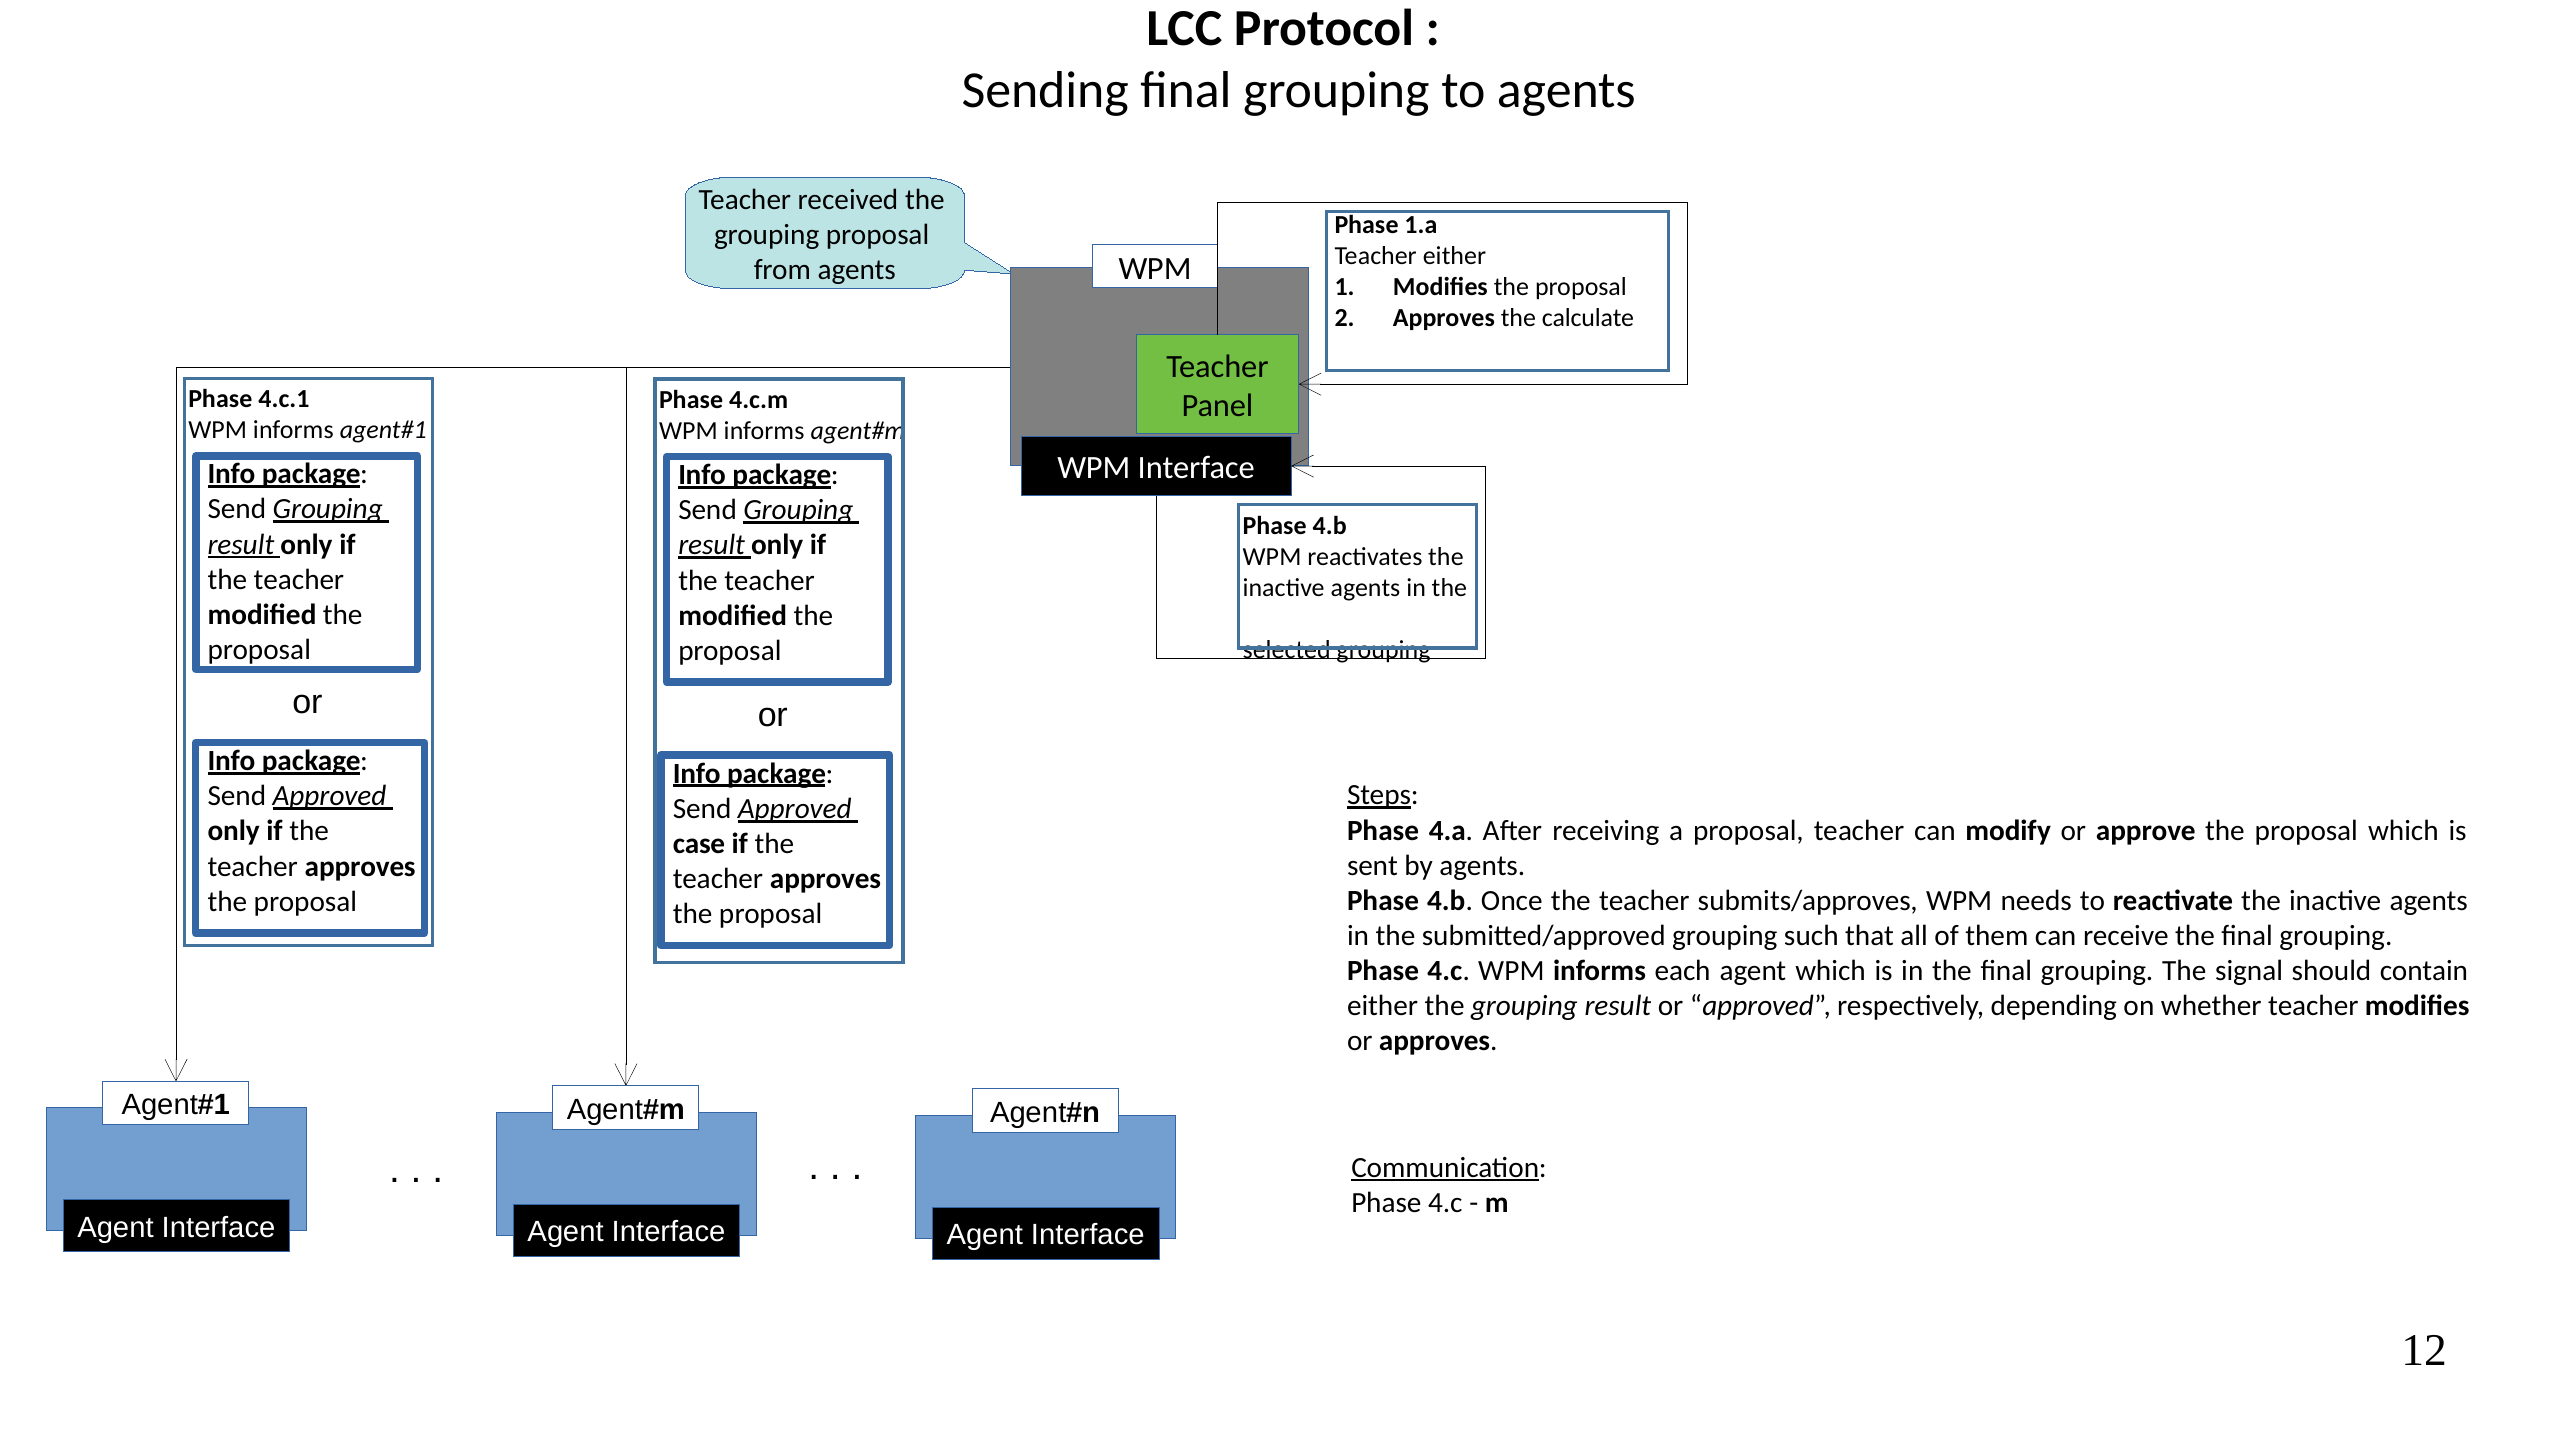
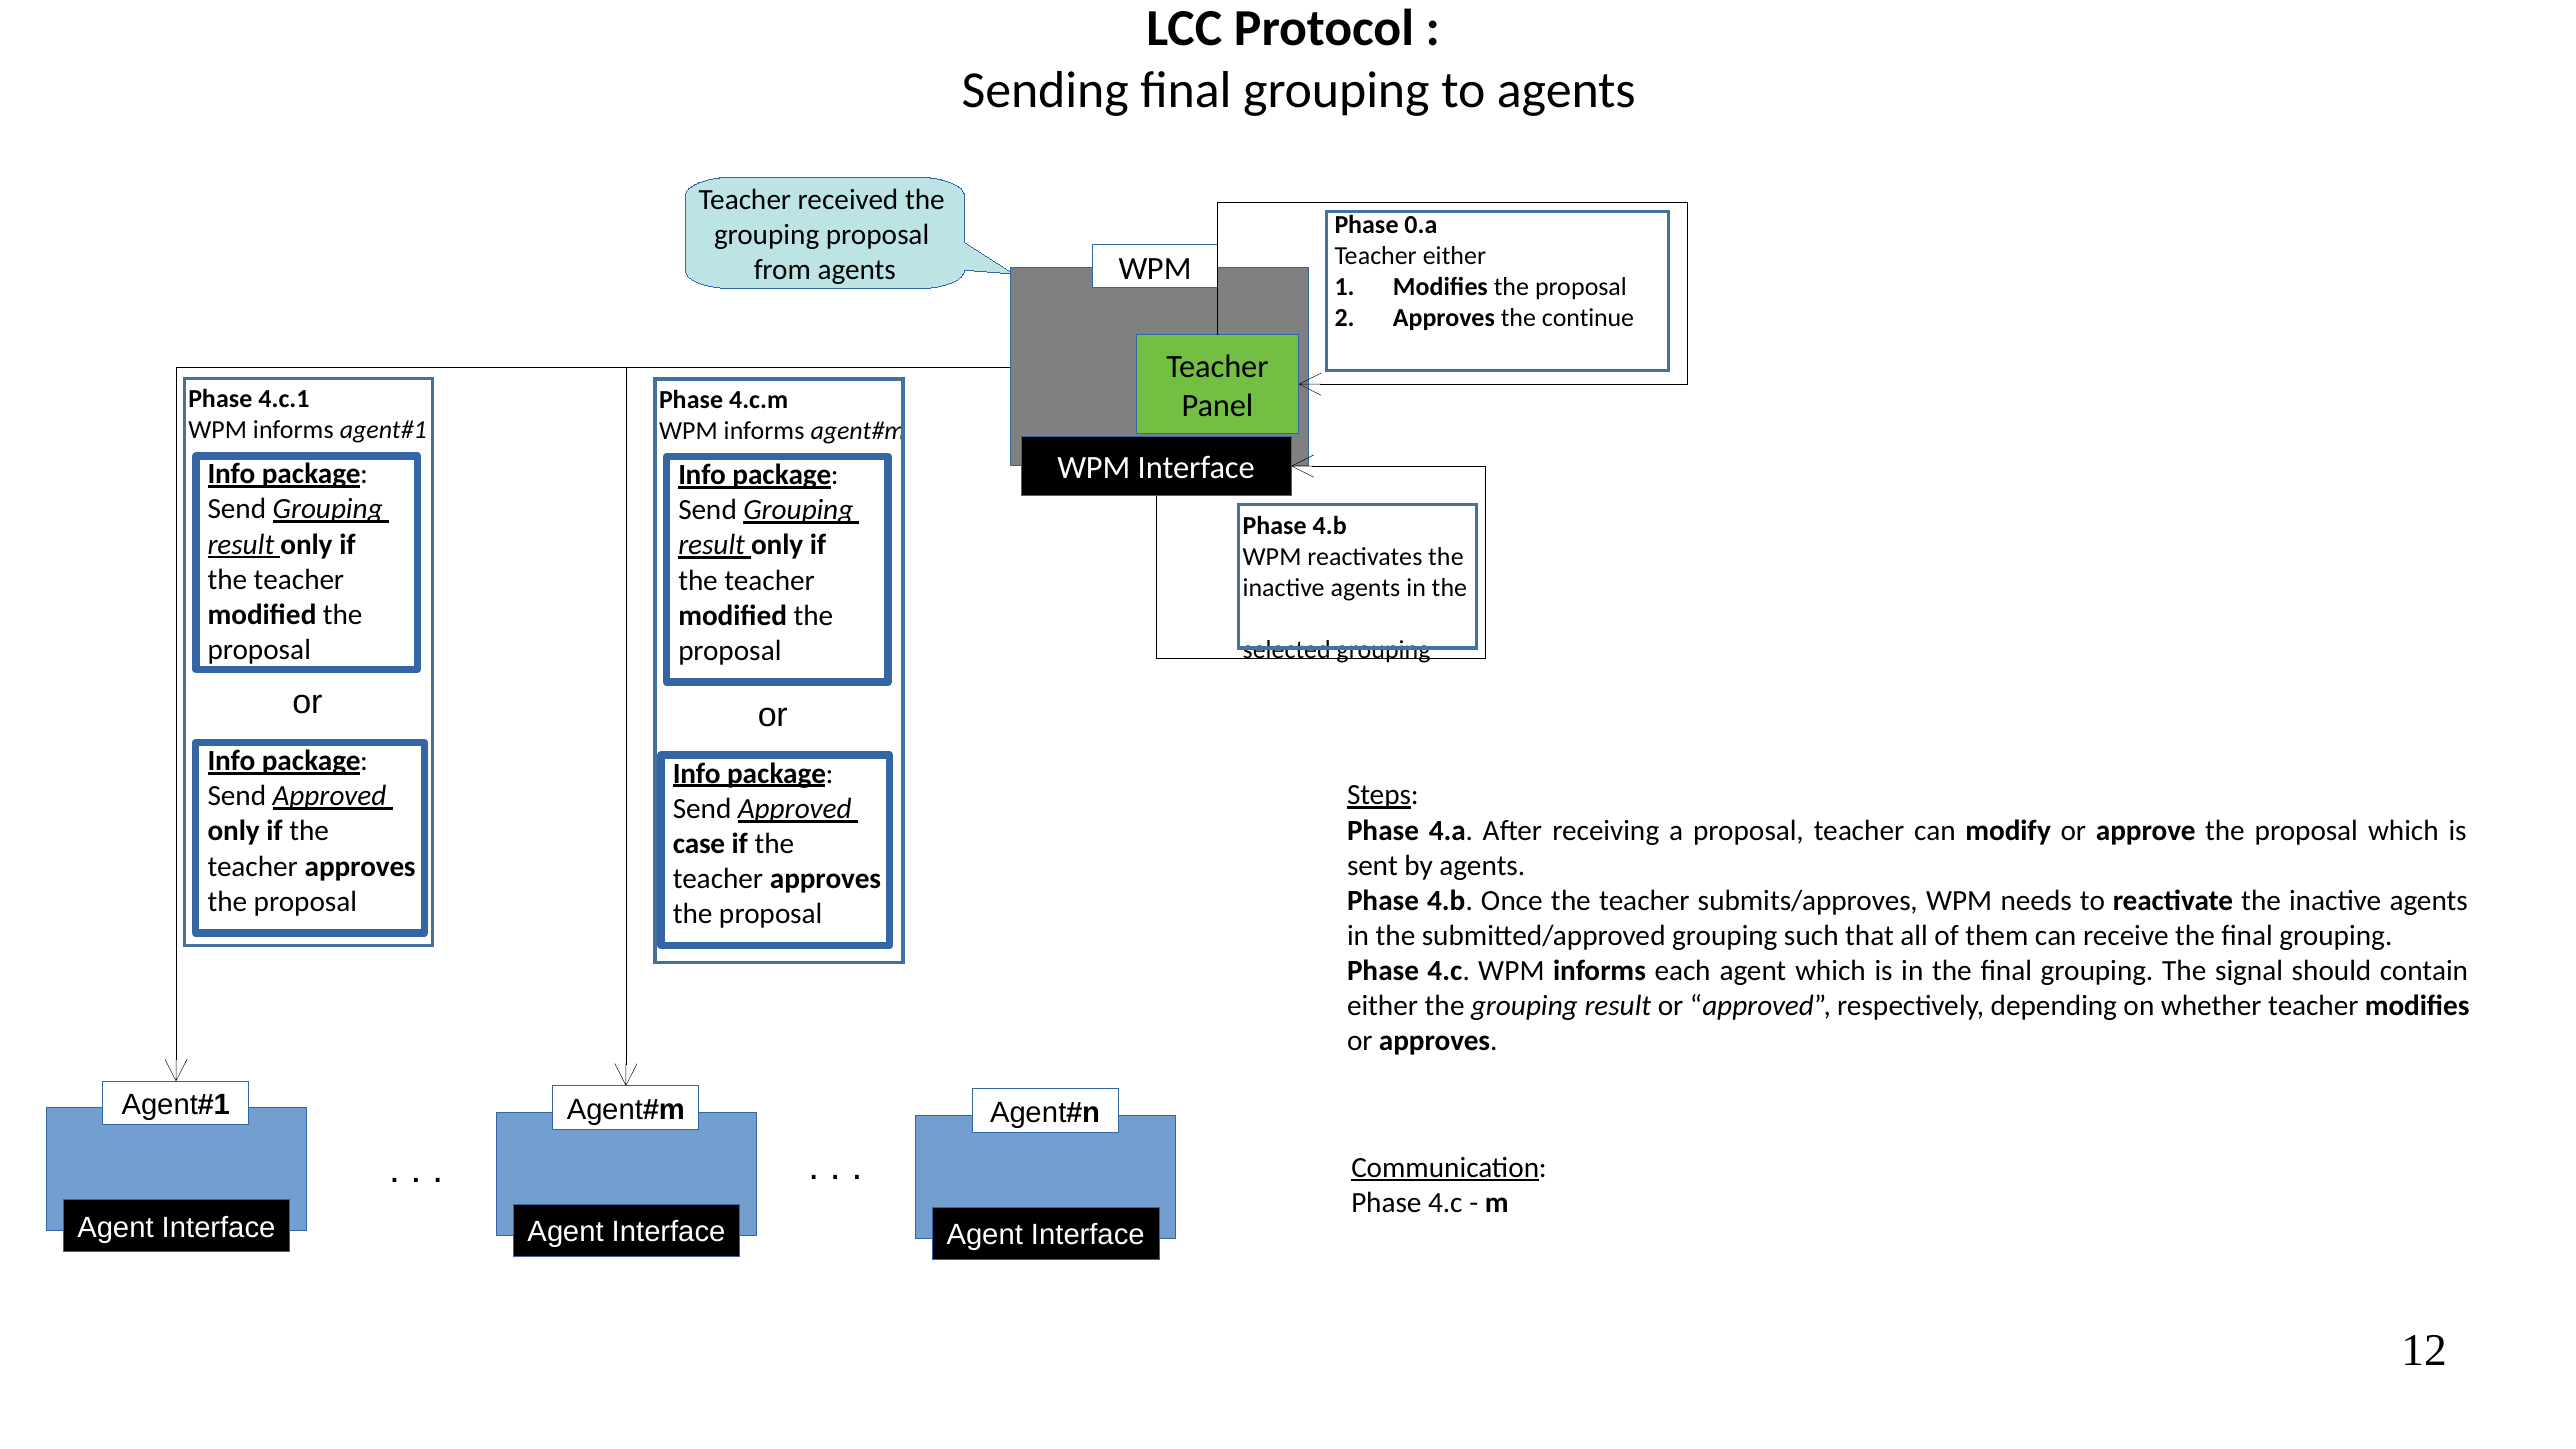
1.a: 1.a -> 0.a
calculate: calculate -> continue
